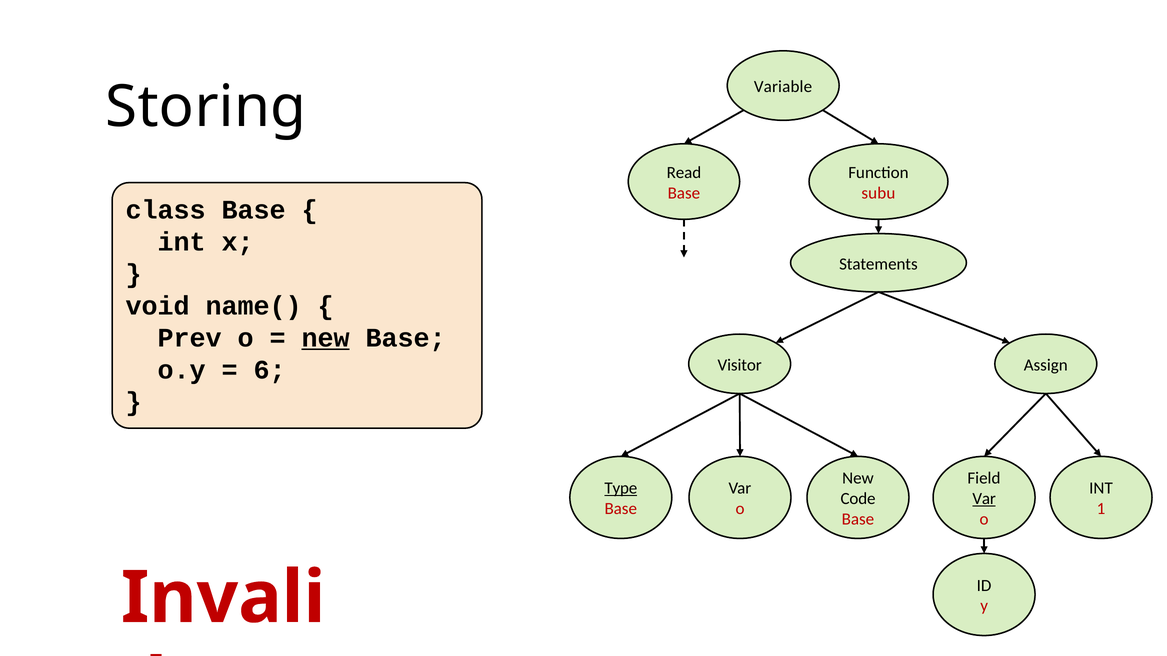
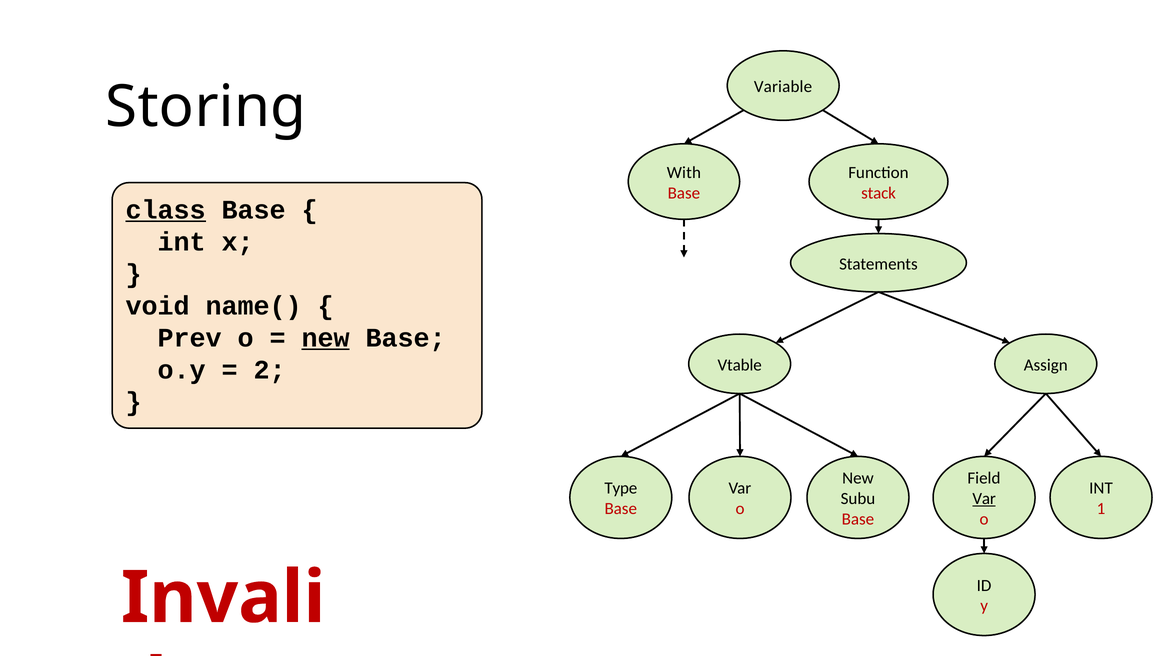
Read: Read -> With
subu: subu -> stack
class underline: none -> present
Visitor: Visitor -> Vtable
6: 6 -> 2
Type underline: present -> none
Code: Code -> Subu
